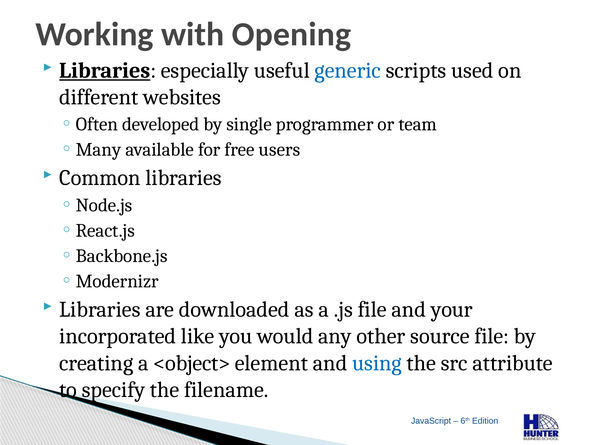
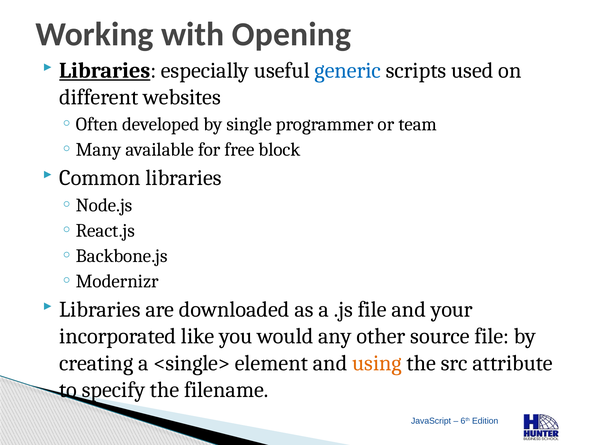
users: users -> block
<object>: <object> -> <single>
using colour: blue -> orange
